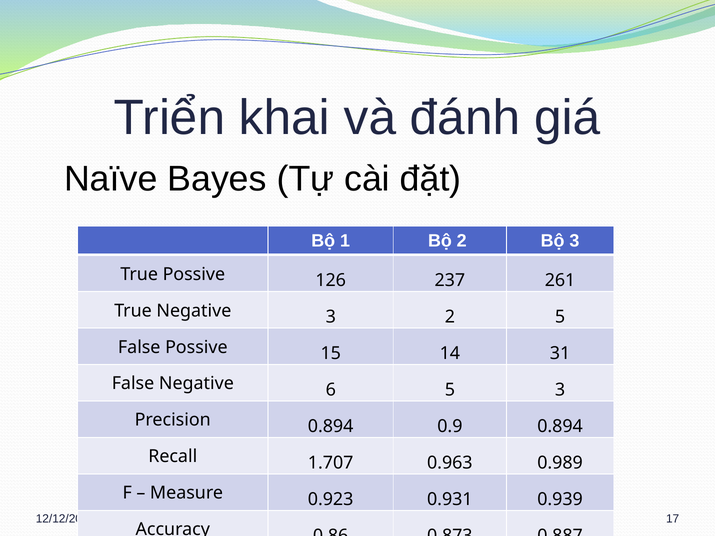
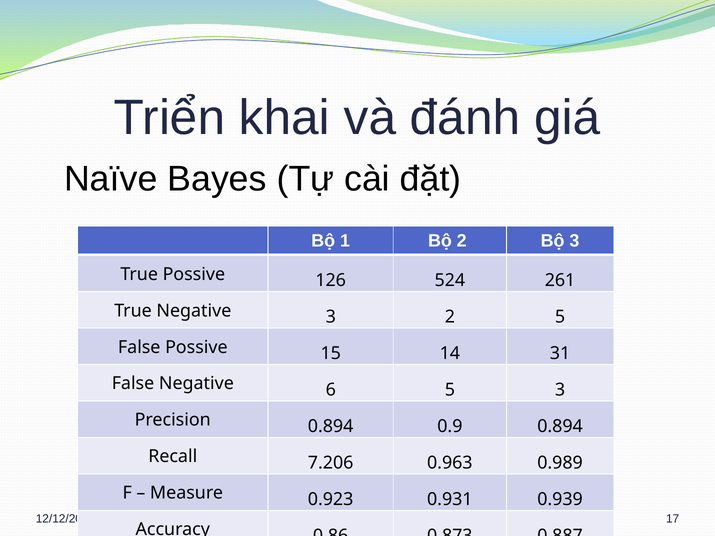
237: 237 -> 524
1.707: 1.707 -> 7.206
